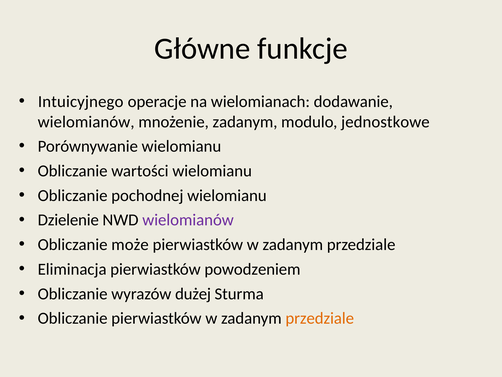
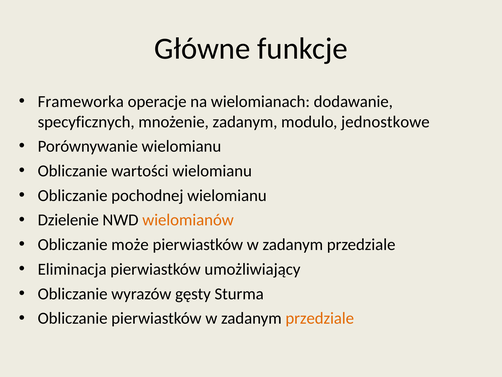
Intuicyjnego: Intuicyjnego -> Frameworka
wielomianów at (86, 122): wielomianów -> specyficznych
wielomianów at (188, 220) colour: purple -> orange
powodzeniem: powodzeniem -> umożliwiający
dużej: dużej -> gęsty
